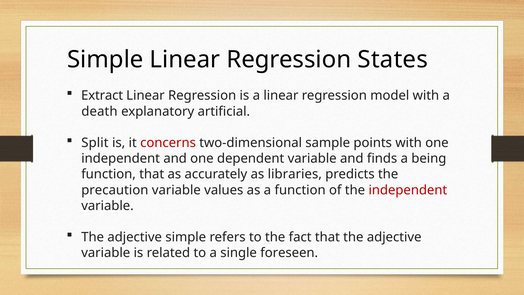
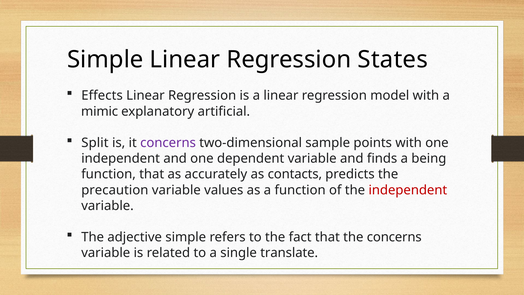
Extract: Extract -> Effects
death: death -> mimic
concerns at (168, 143) colour: red -> purple
libraries: libraries -> contacts
that the adjective: adjective -> concerns
foreseen: foreseen -> translate
